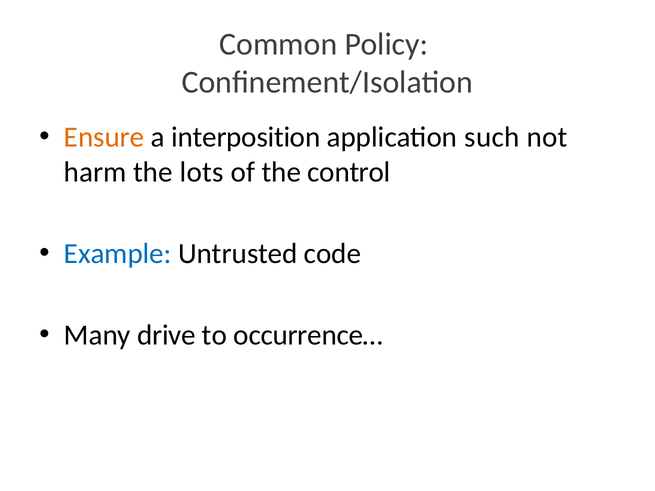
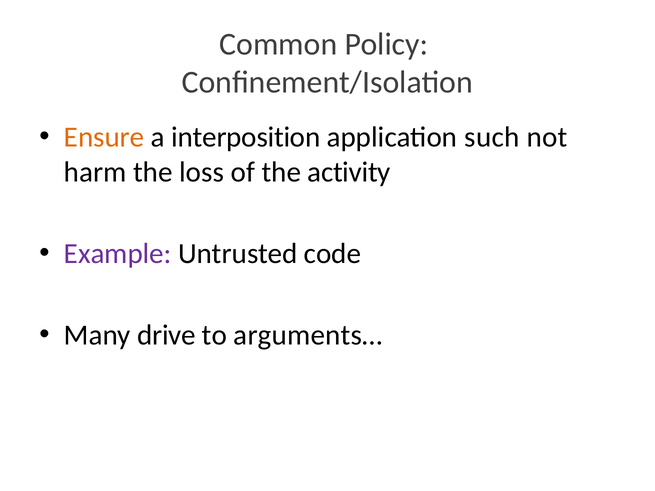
lots: lots -> loss
control: control -> activity
Example colour: blue -> purple
occurrence…: occurrence… -> arguments…
